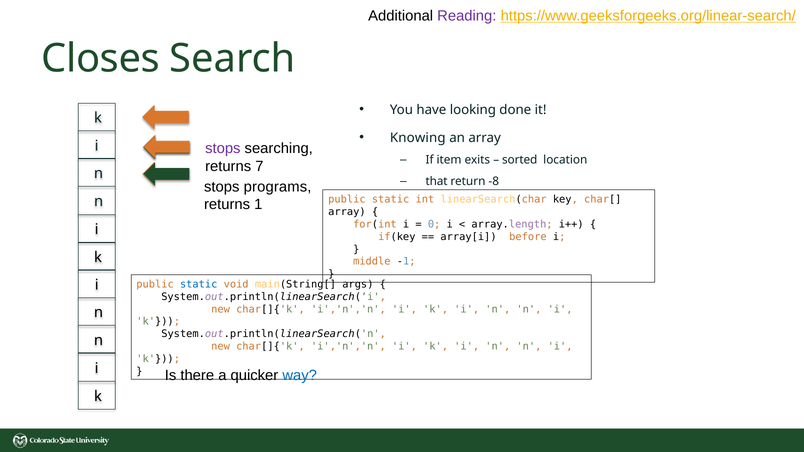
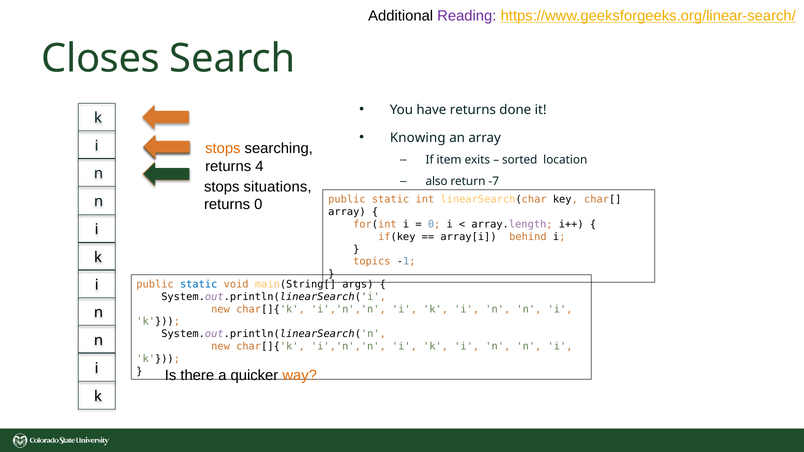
have looking: looking -> returns
stops at (223, 149) colour: purple -> orange
7: 7 -> 4
that: that -> also
-8: -8 -> -7
programs: programs -> situations
returns 1: 1 -> 0
before: before -> behind
middle: middle -> topics
way colour: blue -> orange
